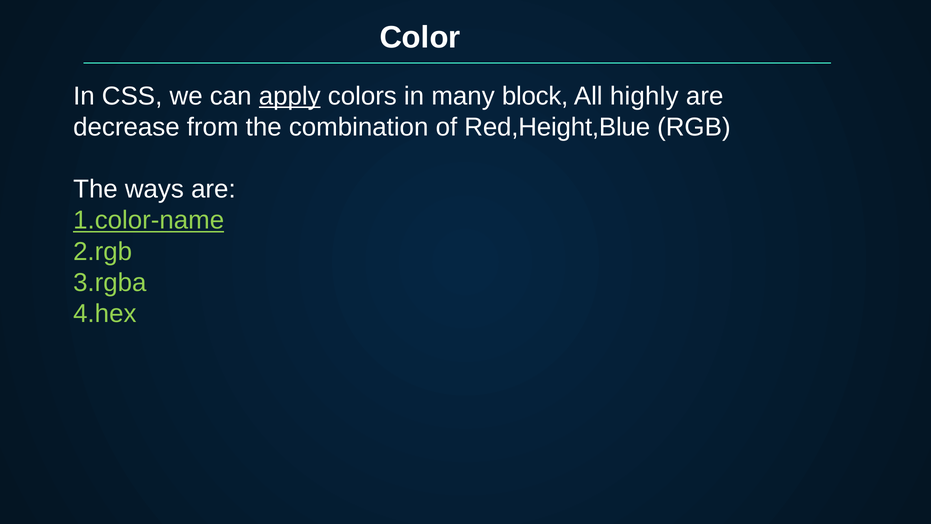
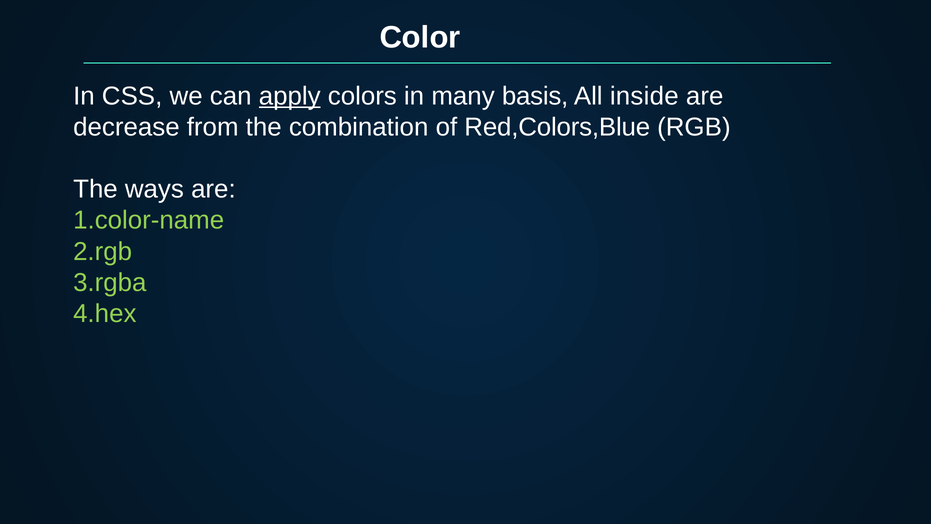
block: block -> basis
highly: highly -> inside
Red,Height,Blue: Red,Height,Blue -> Red,Colors,Blue
1.color-name underline: present -> none
